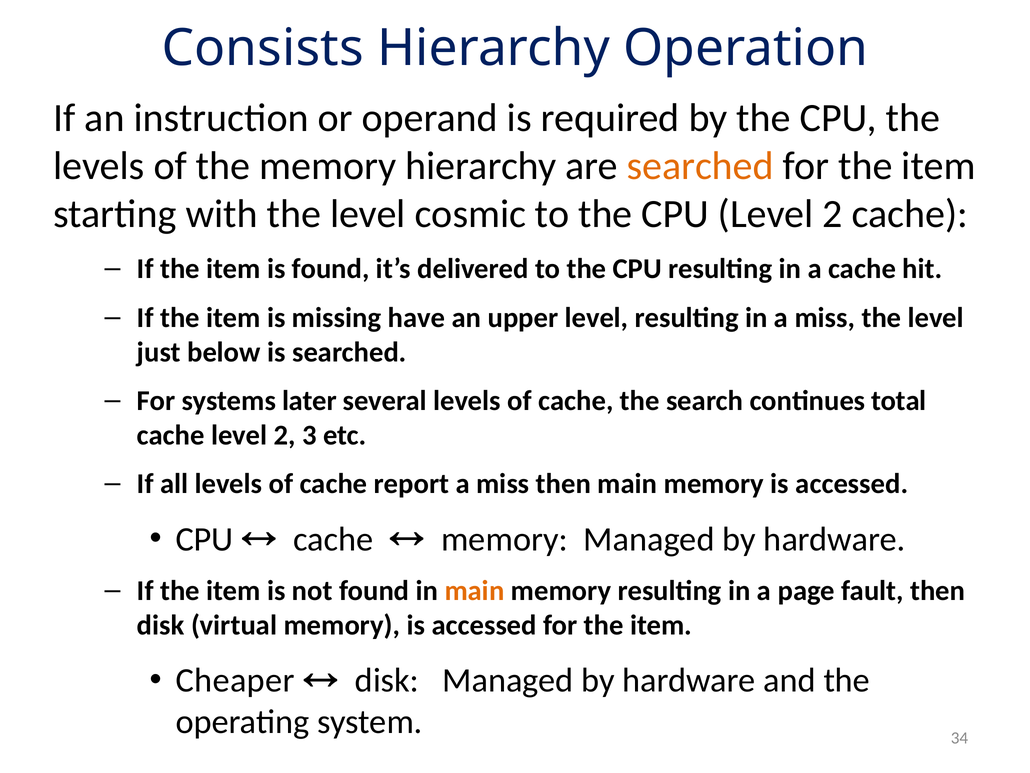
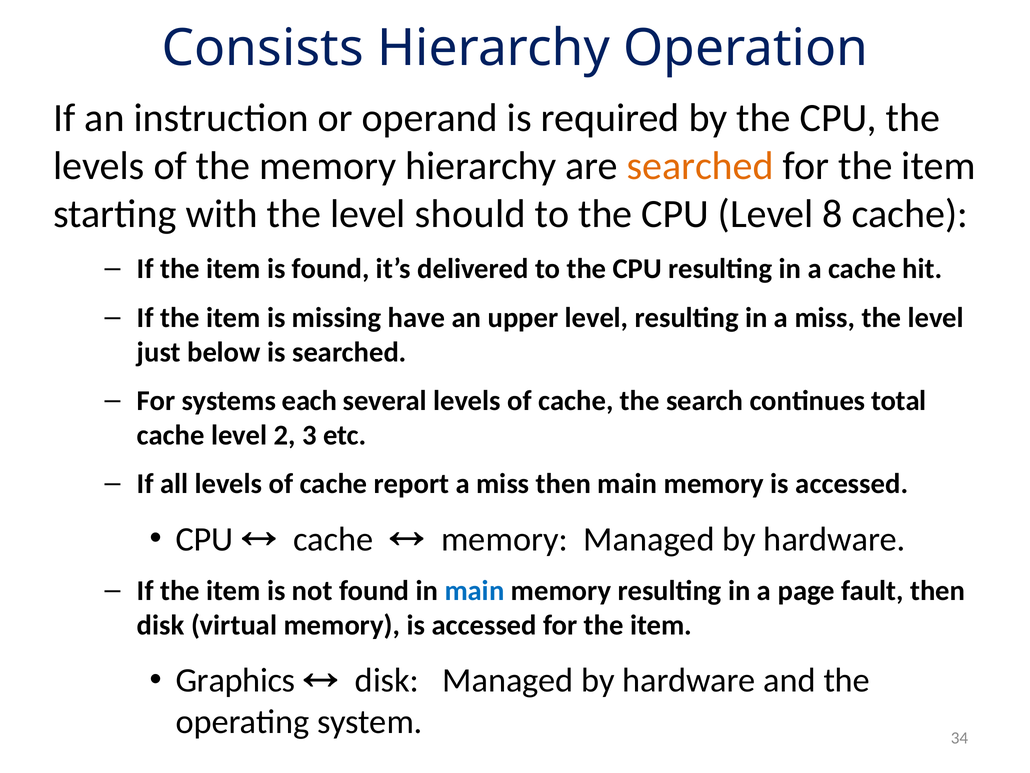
cosmic: cosmic -> should
CPU Level 2: 2 -> 8
later: later -> each
main at (474, 591) colour: orange -> blue
Cheaper: Cheaper -> Graphics
